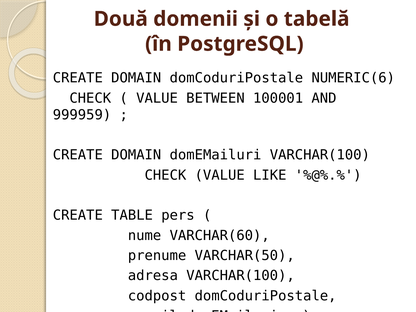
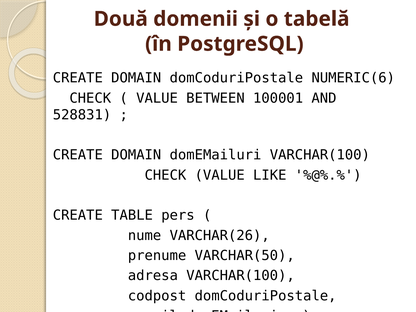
999959: 999959 -> 528831
VARCHAR(60: VARCHAR(60 -> VARCHAR(26
